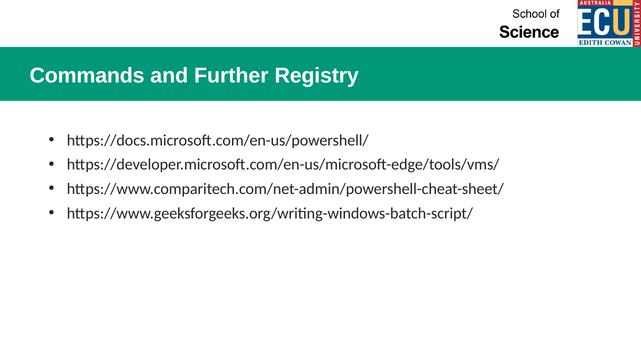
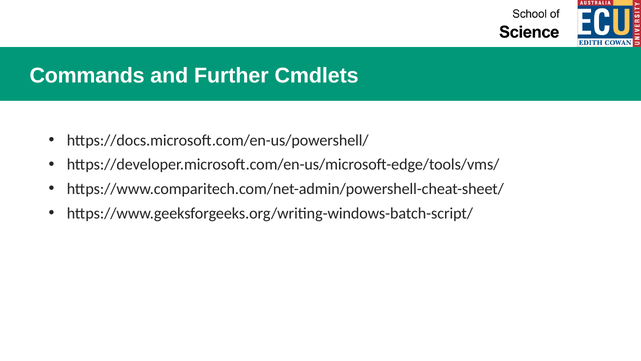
Registry: Registry -> Cmdlets
